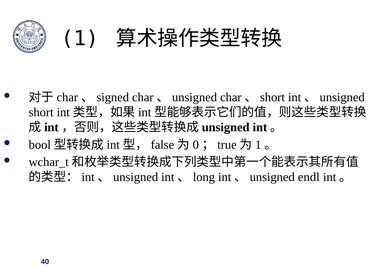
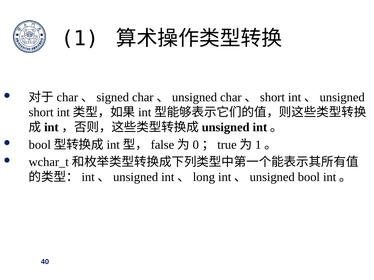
endl: endl -> bool
